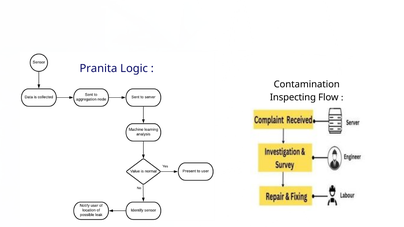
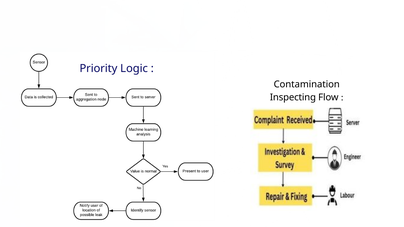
Pranita: Pranita -> Priority
